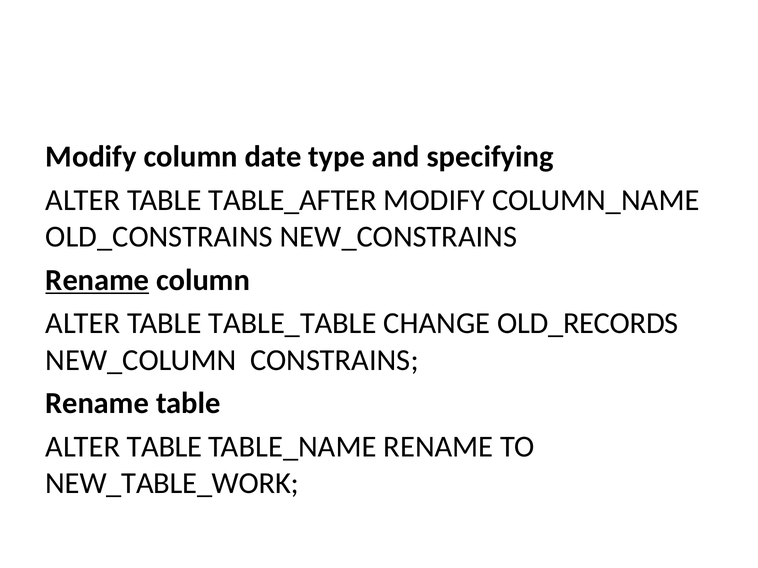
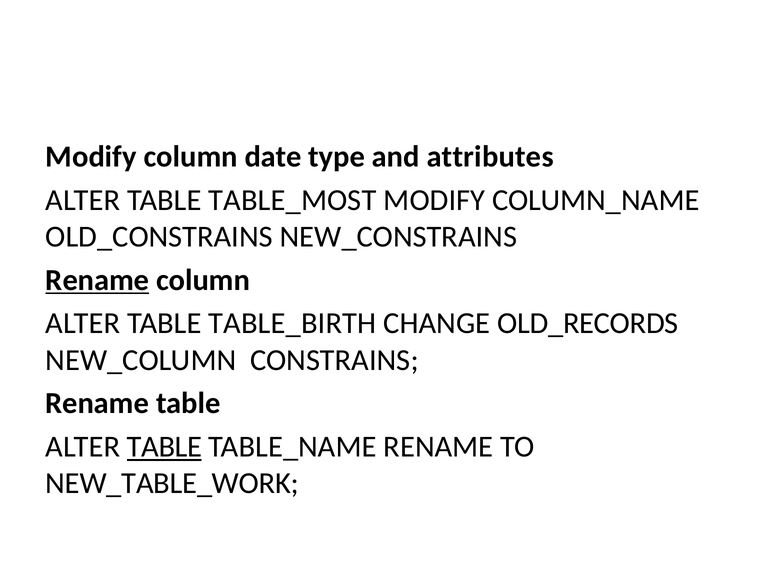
specifying: specifying -> attributes
TABLE_AFTER: TABLE_AFTER -> TABLE_MOST
TABLE_TABLE: TABLE_TABLE -> TABLE_BIRTH
TABLE at (164, 447) underline: none -> present
